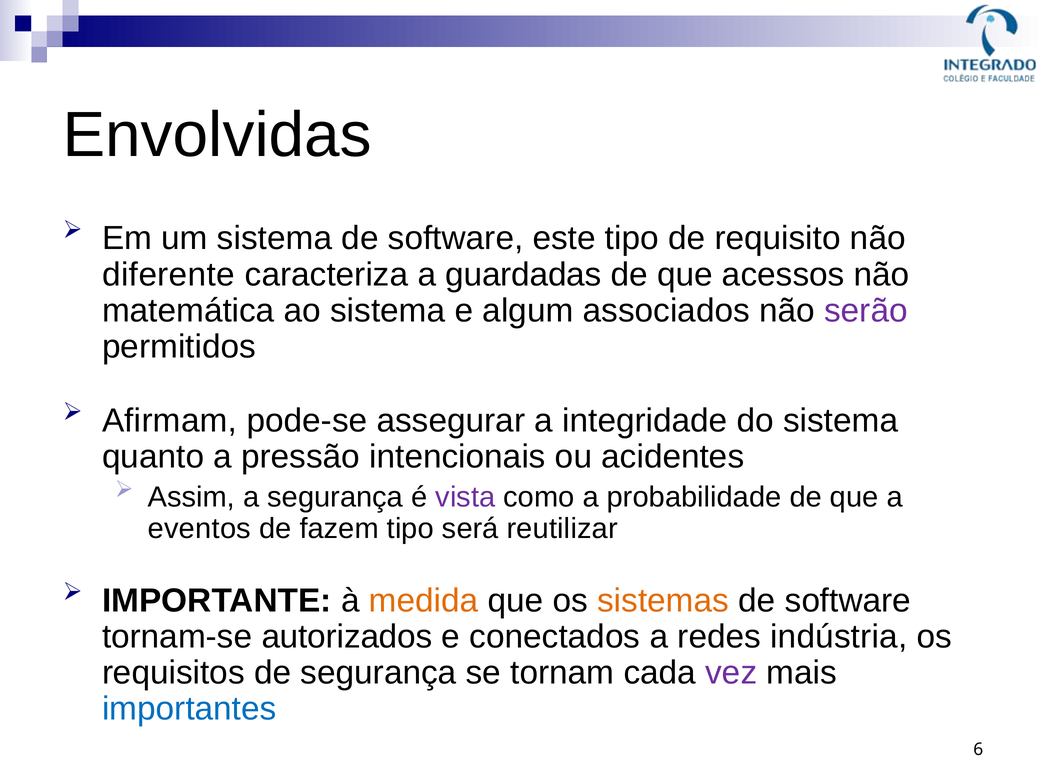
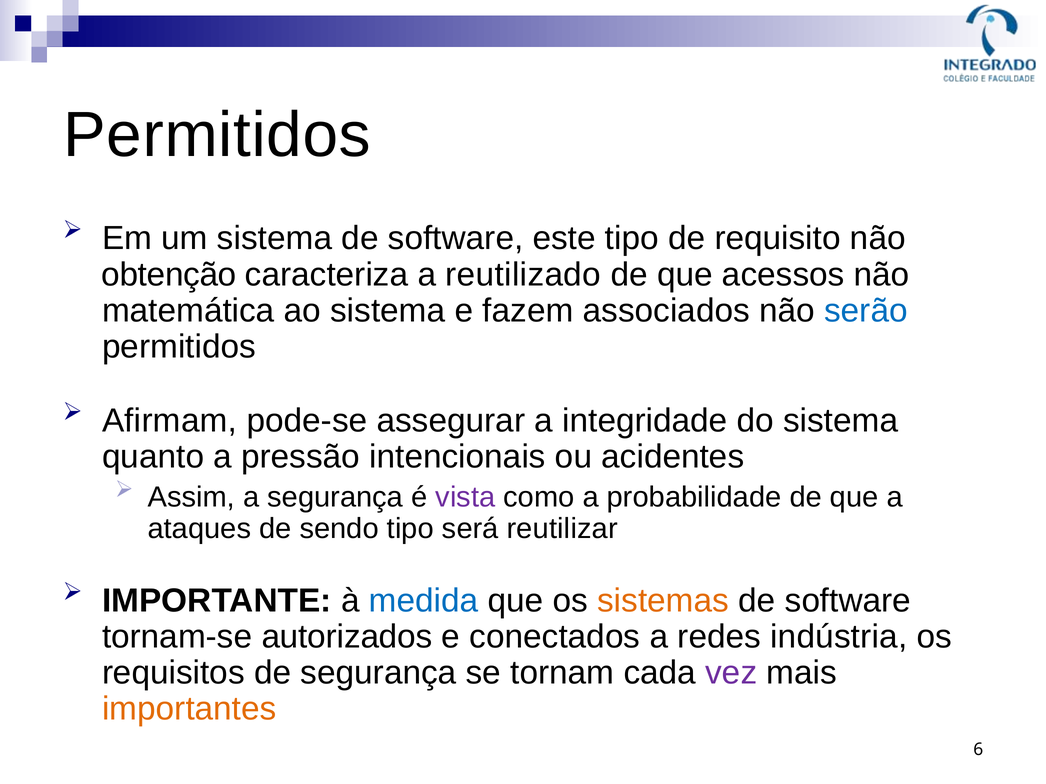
Envolvidas at (217, 135): Envolvidas -> Permitidos
diferente: diferente -> obtenção
guardadas: guardadas -> reutilizado
algum: algum -> fazem
serão colour: purple -> blue
eventos: eventos -> ataques
fazem: fazem -> sendo
medida colour: orange -> blue
importantes colour: blue -> orange
